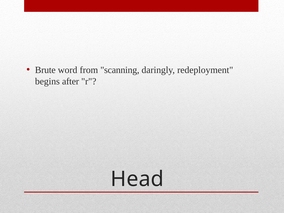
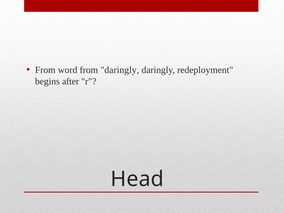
Brute at (45, 70): Brute -> From
from scanning: scanning -> daringly
